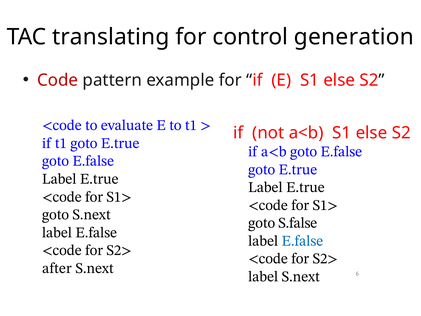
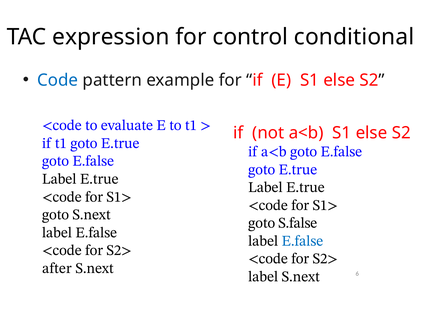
translating: translating -> expression
generation: generation -> conditional
Code colour: red -> blue
